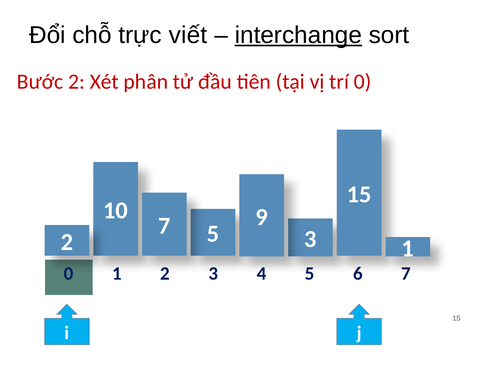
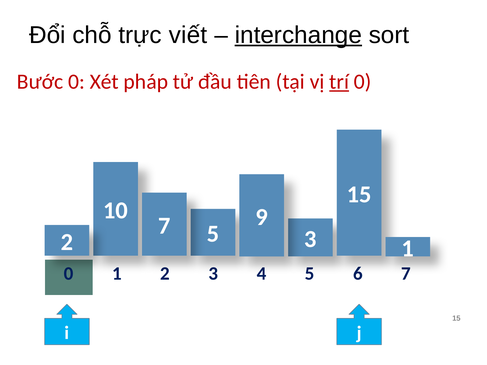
Bước 2: 2 -> 0
phân: phân -> pháp
trí underline: none -> present
